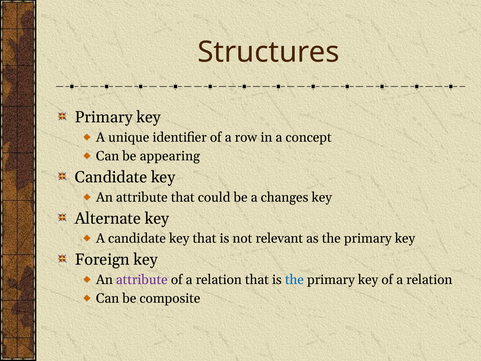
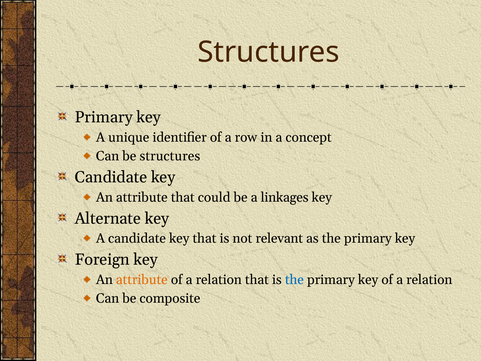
be appearing: appearing -> structures
changes: changes -> linkages
attribute at (142, 280) colour: purple -> orange
